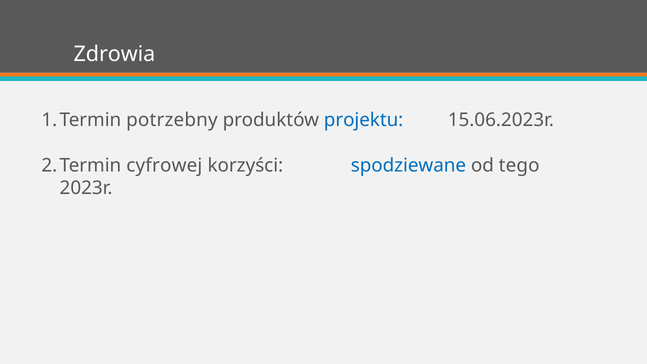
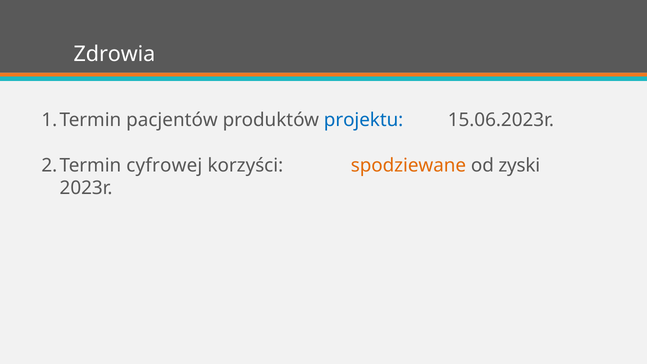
potrzebny: potrzebny -> pacjentów
spodziewane colour: blue -> orange
tego: tego -> zyski
